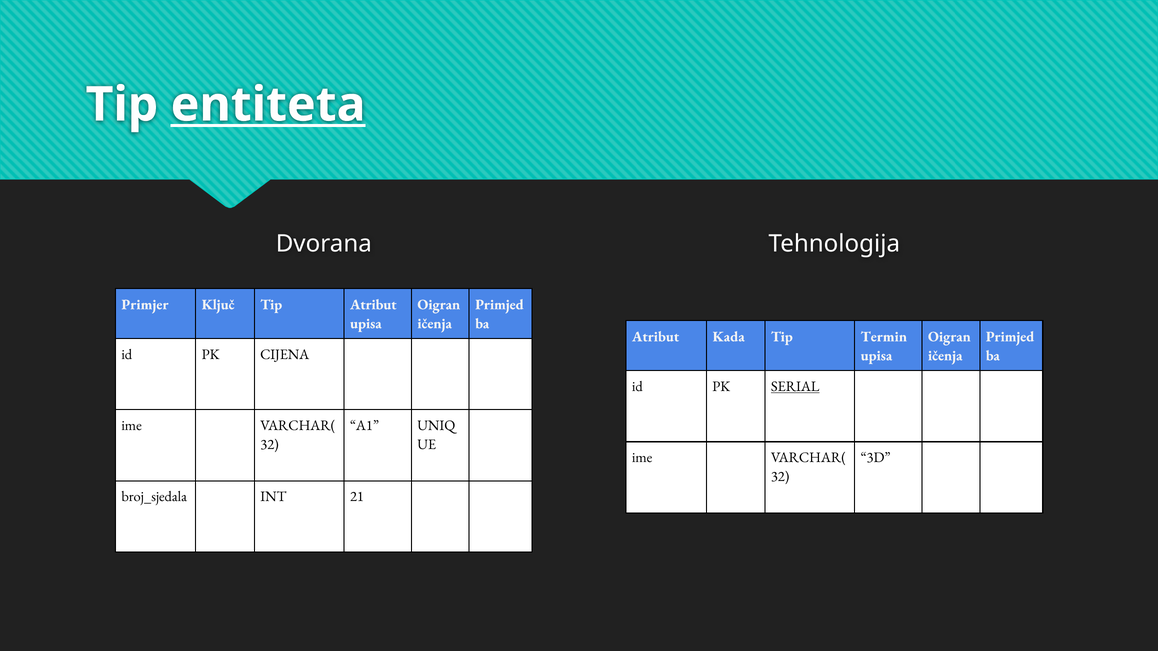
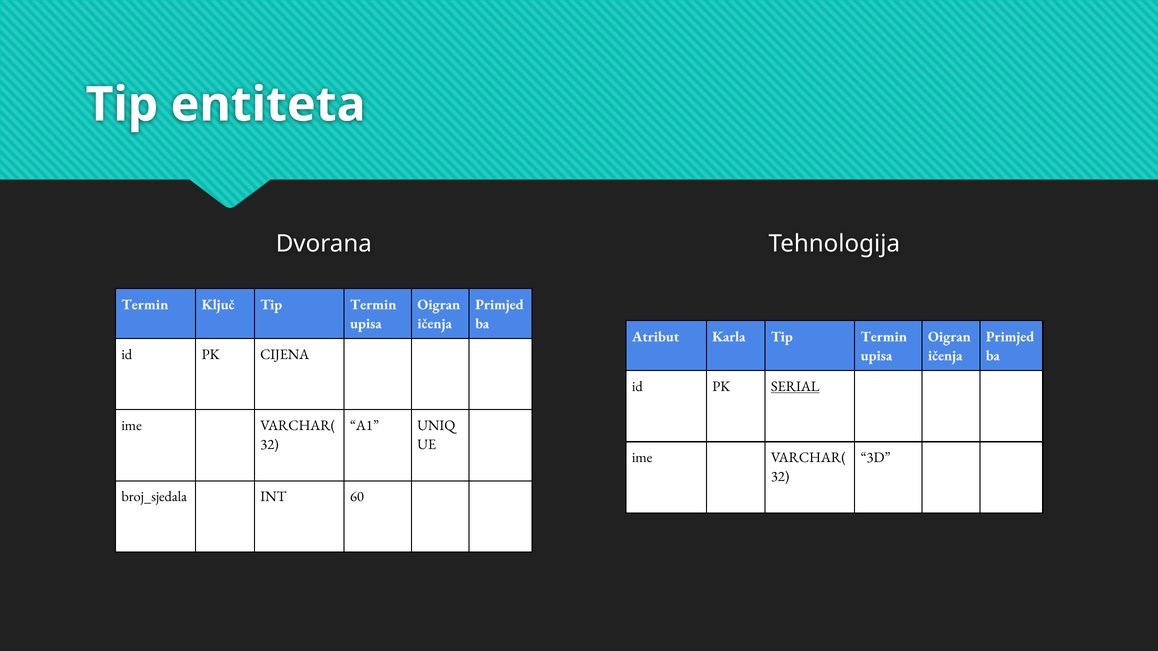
entiteta underline: present -> none
Primjer at (145, 305): Primjer -> Termin
Ključ Tip Atribut: Atribut -> Termin
Kada: Kada -> Karla
21: 21 -> 60
